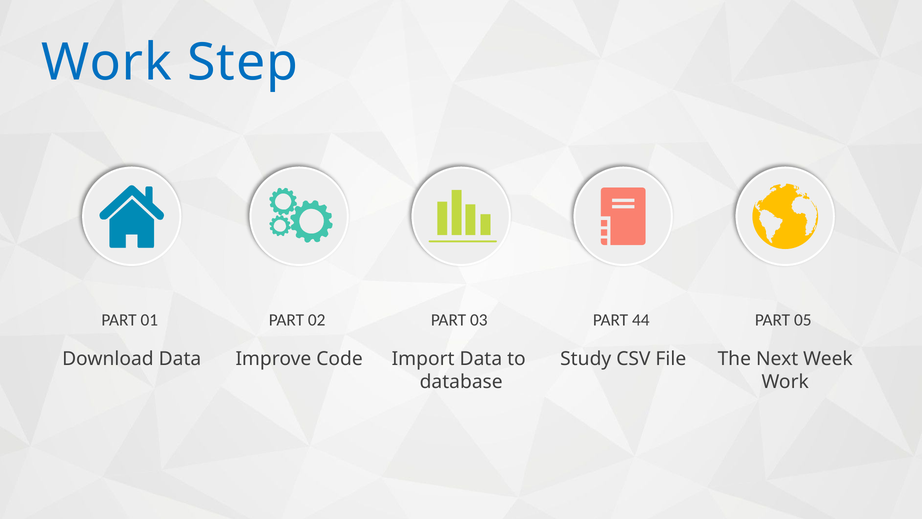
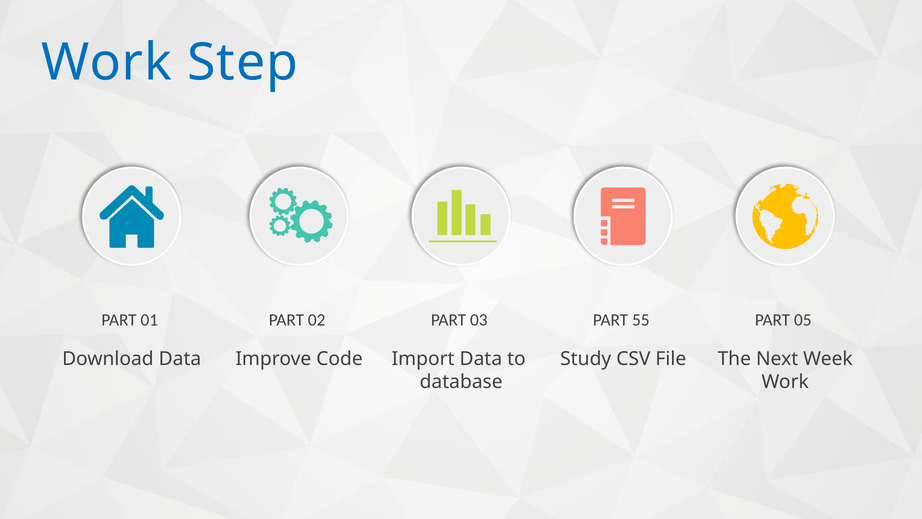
44: 44 -> 55
